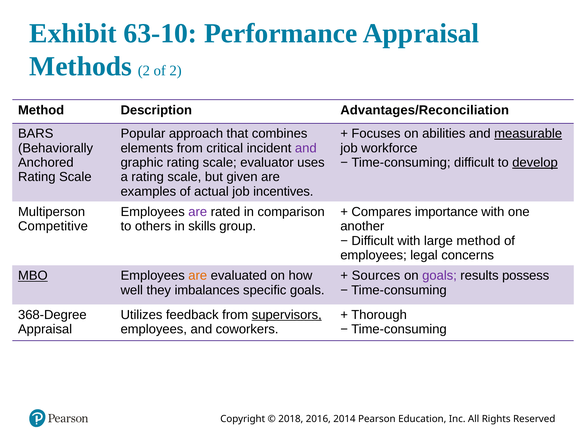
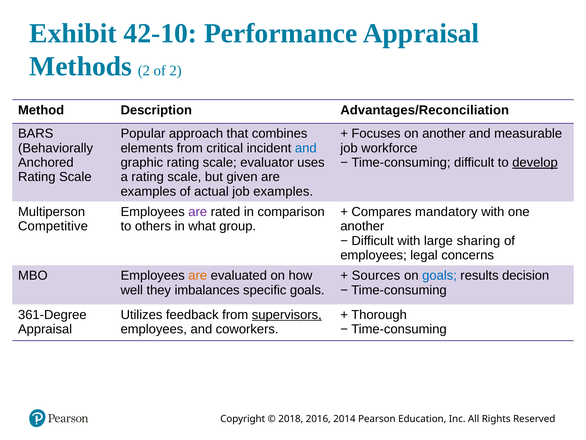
63-10: 63-10 -> 42-10
on abilities: abilities -> another
measurable underline: present -> none
and at (306, 148) colour: purple -> blue
job incentives: incentives -> examples
importance: importance -> mandatory
skills: skills -> what
large method: method -> sharing
MBO underline: present -> none
goals at (440, 275) colour: purple -> blue
possess: possess -> decision
368-Degree: 368-Degree -> 361-Degree
